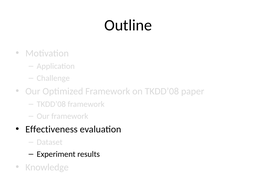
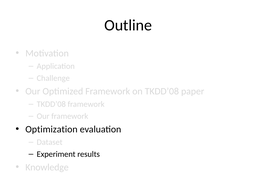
Effectiveness: Effectiveness -> Optimization
